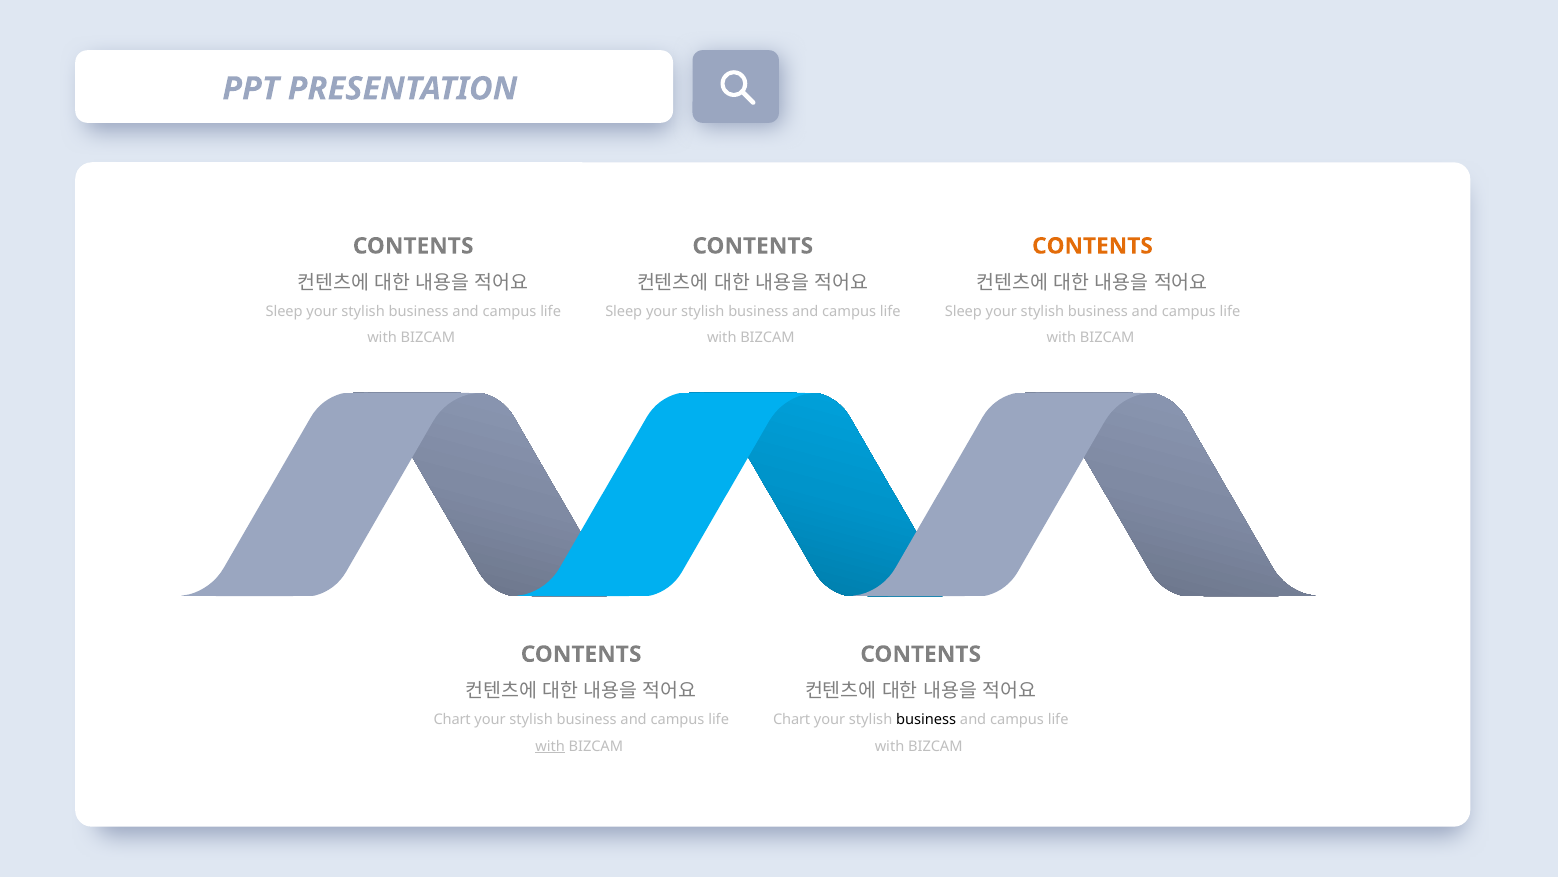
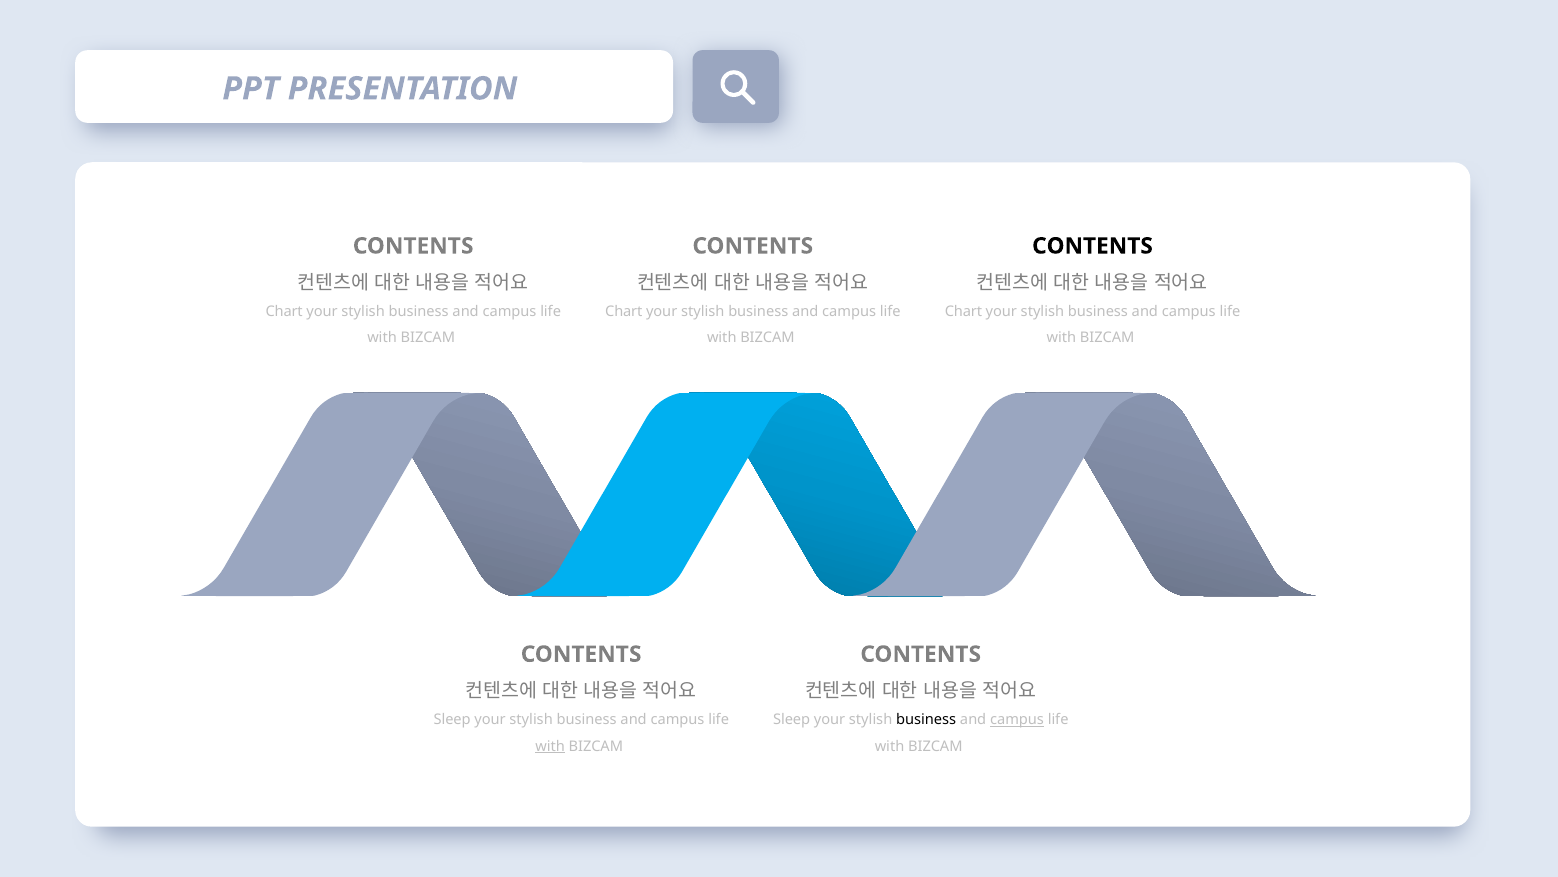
CONTENTS at (1092, 246) colour: orange -> black
Sleep at (284, 312): Sleep -> Chart
Sleep at (624, 312): Sleep -> Chart
Sleep at (963, 312): Sleep -> Chart
Chart at (452, 719): Chart -> Sleep
Chart at (792, 719): Chart -> Sleep
campus at (1017, 719) underline: none -> present
